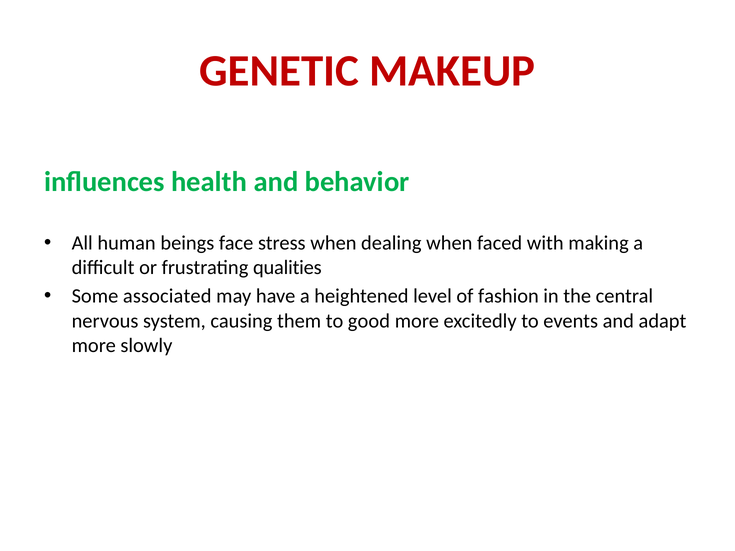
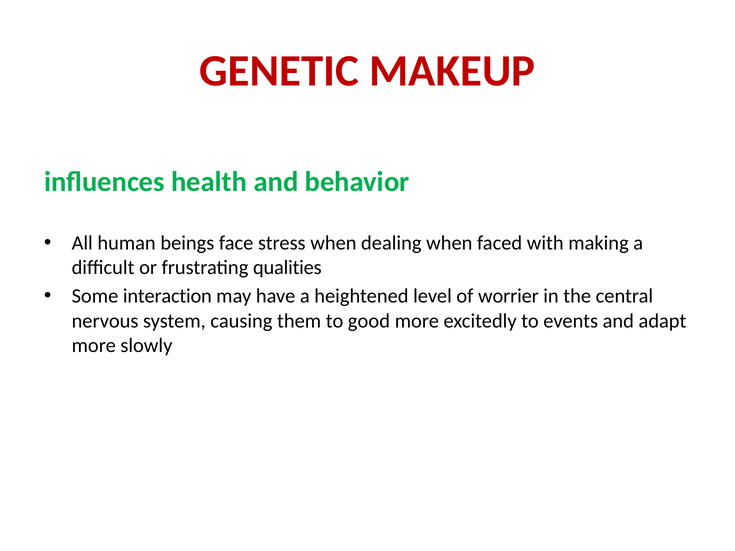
associated: associated -> interaction
fashion: fashion -> worrier
